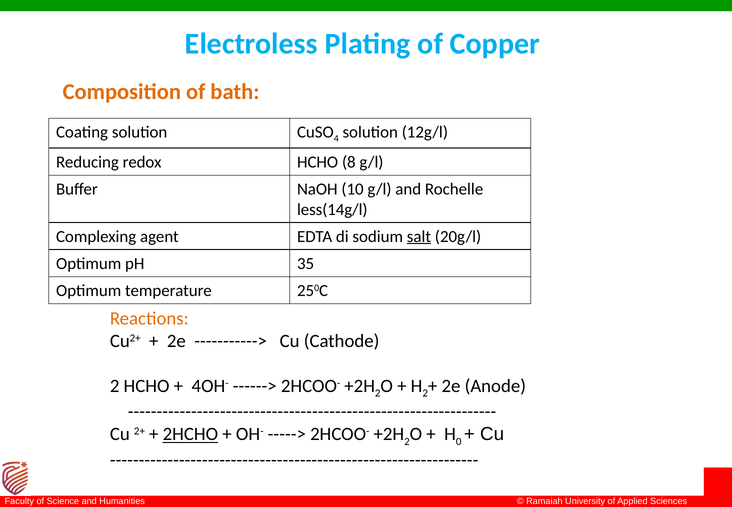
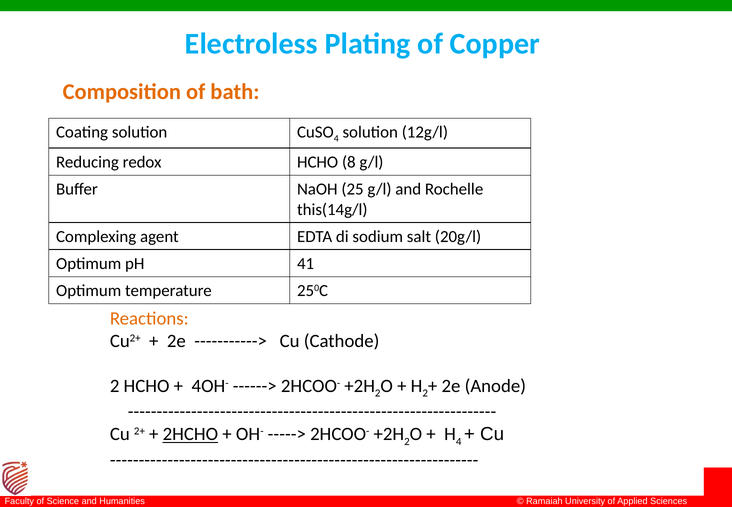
10: 10 -> 25
less(14g/l: less(14g/l -> this(14g/l
salt underline: present -> none
35: 35 -> 41
0 at (459, 441): 0 -> 4
